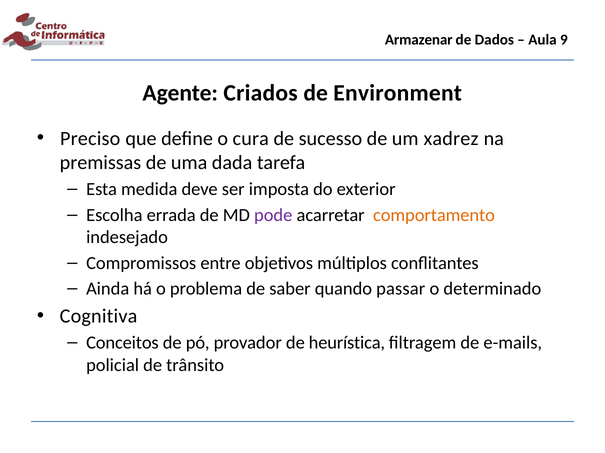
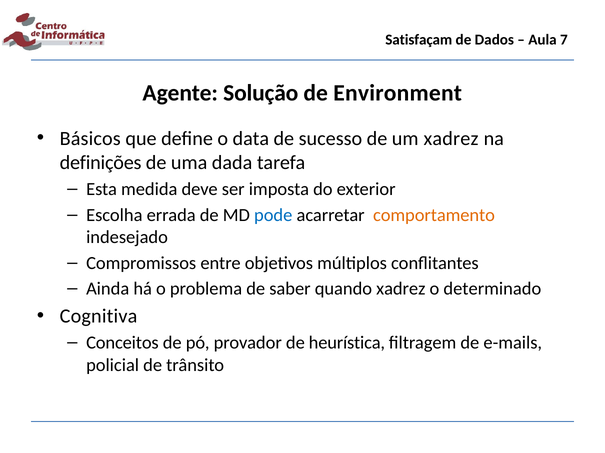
Armazenar: Armazenar -> Satisfaçam
9: 9 -> 7
Criados: Criados -> Solução
Preciso: Preciso -> Básicos
cura: cura -> data
premissas: premissas -> definições
pode colour: purple -> blue
quando passar: passar -> xadrez
